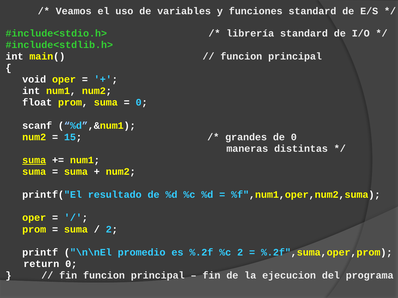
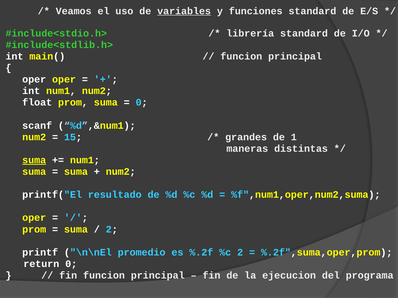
variables underline: none -> present
void at (34, 80): void -> oper
de 0: 0 -> 1
